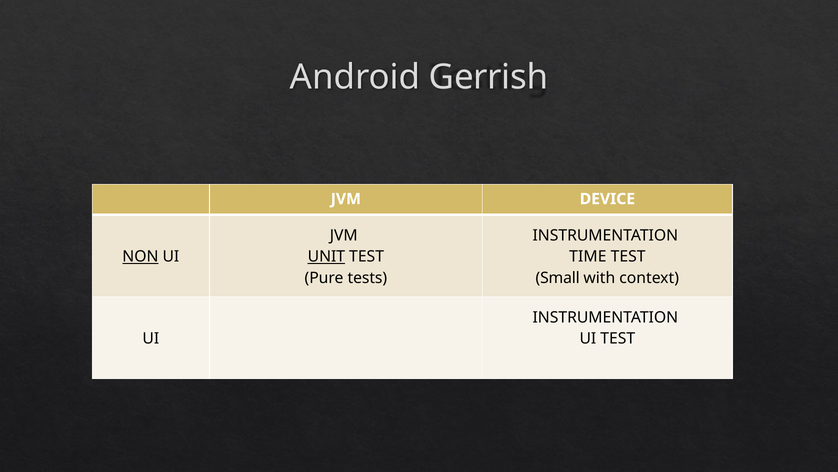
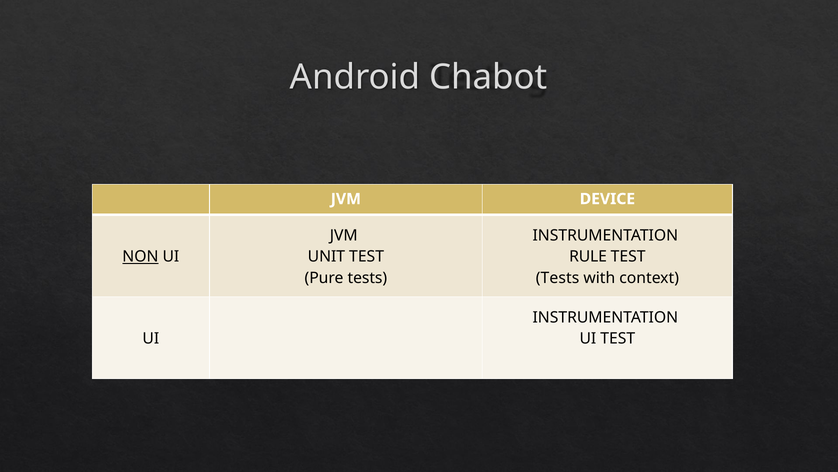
Gerrish: Gerrish -> Chabot
UNIT underline: present -> none
TIME: TIME -> RULE
Small at (558, 278): Small -> Tests
